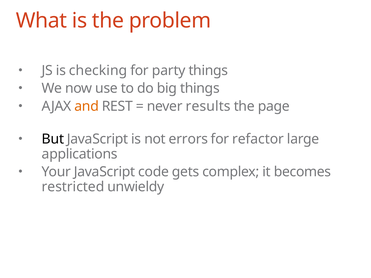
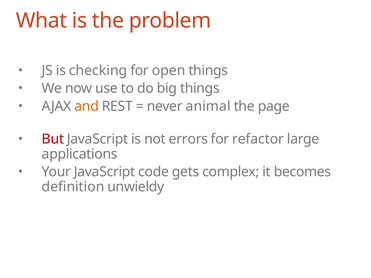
party: party -> open
results: results -> animal
But colour: black -> red
restricted: restricted -> definition
